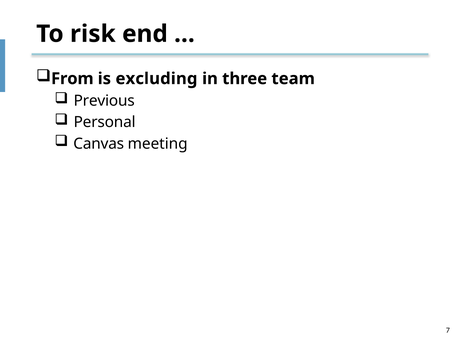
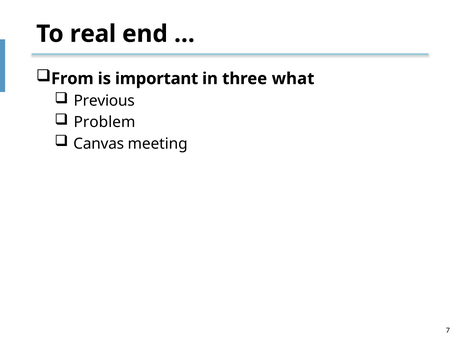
risk: risk -> real
excluding: excluding -> important
team: team -> what
Personal: Personal -> Problem
